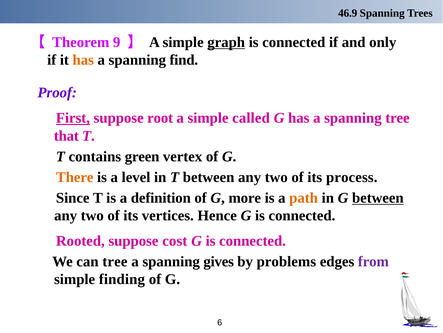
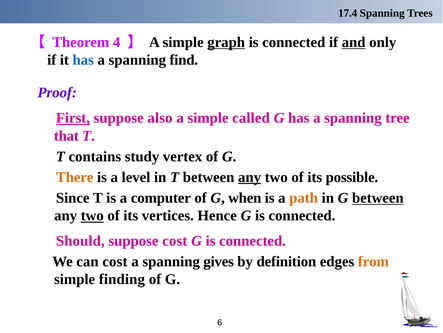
46.9: 46.9 -> 17.4
9: 9 -> 4
and underline: none -> present
has at (83, 60) colour: orange -> blue
root: root -> also
green: green -> study
any at (250, 177) underline: none -> present
process: process -> possible
definition: definition -> computer
more: more -> when
two at (92, 215) underline: none -> present
Rooted: Rooted -> Should
can tree: tree -> cost
problems: problems -> definition
from colour: purple -> orange
